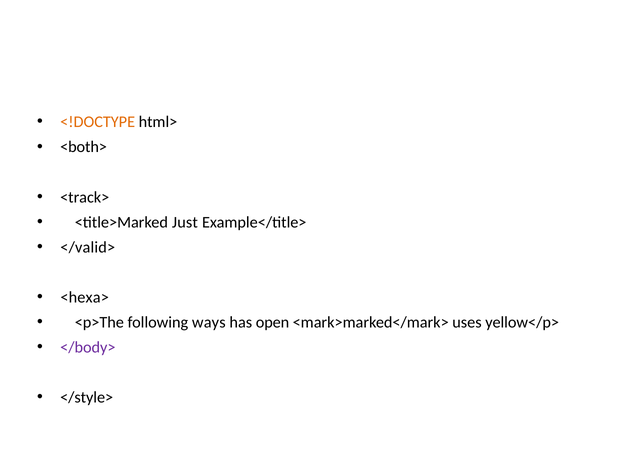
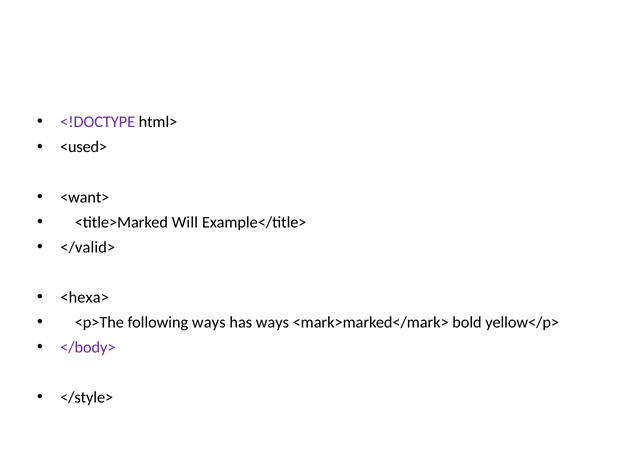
<!DOCTYPE colour: orange -> purple
<both>: <both> -> <used>
<track>: <track> -> <want>
Just: Just -> Will
has open: open -> ways
uses: uses -> bold
